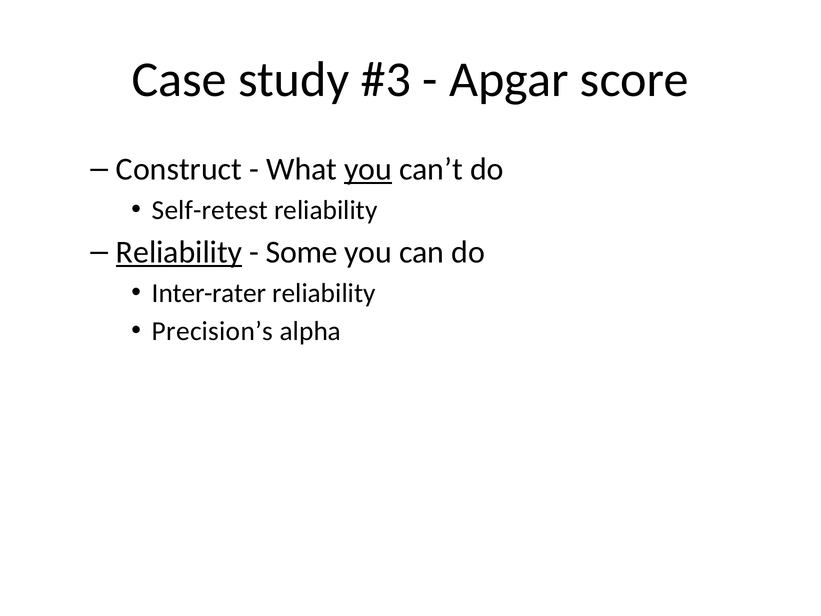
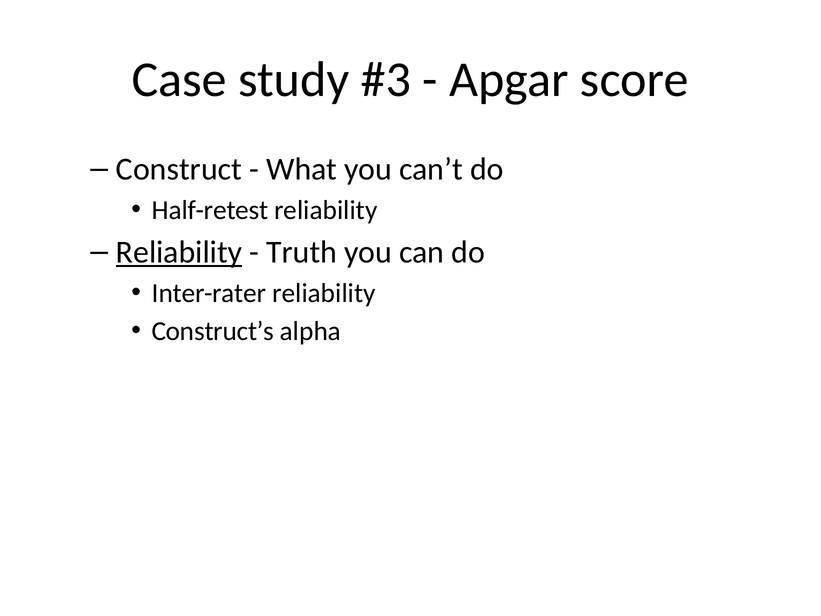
you at (368, 169) underline: present -> none
Self-retest: Self-retest -> Half-retest
Some: Some -> Truth
Precision’s: Precision’s -> Construct’s
